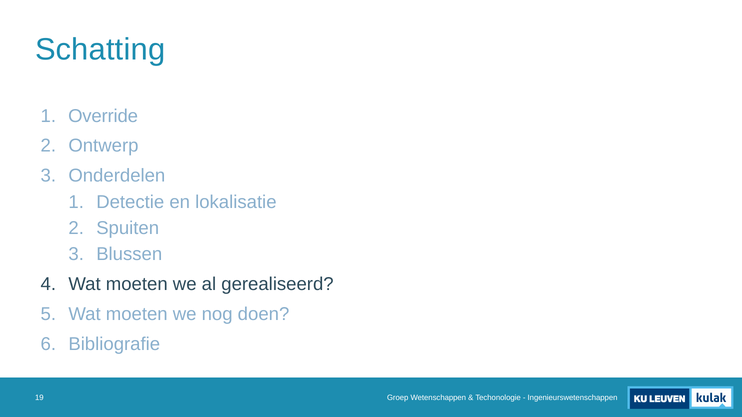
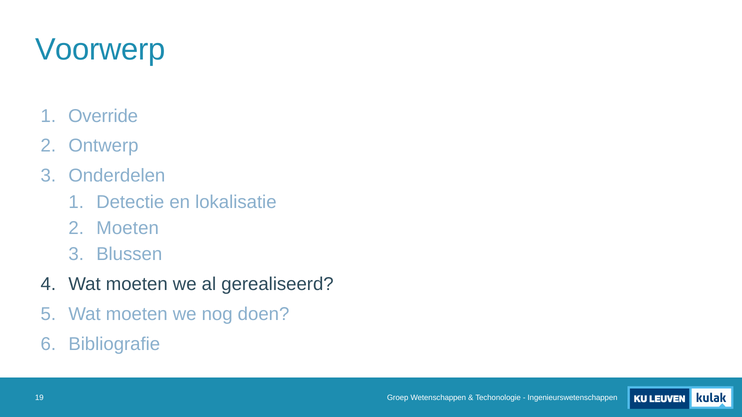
Schatting: Schatting -> Voorwerp
Spuiten at (128, 228): Spuiten -> Moeten
